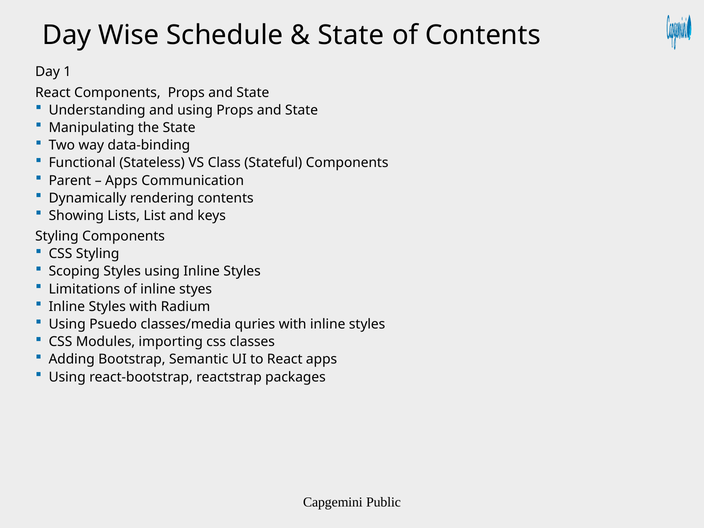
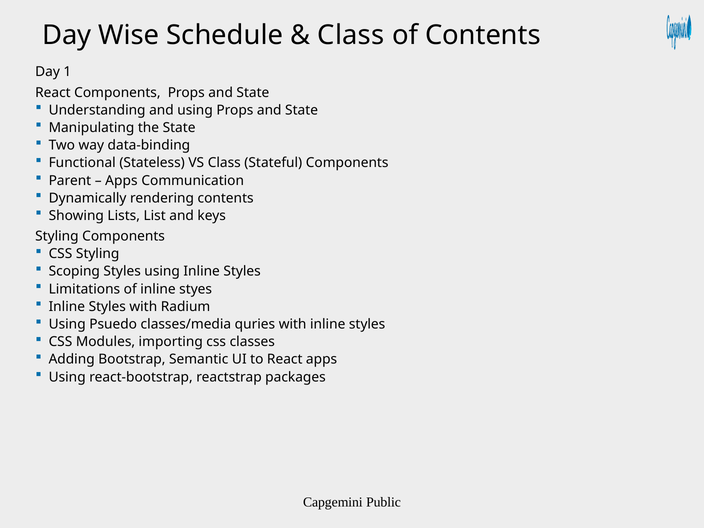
State at (351, 35): State -> Class
